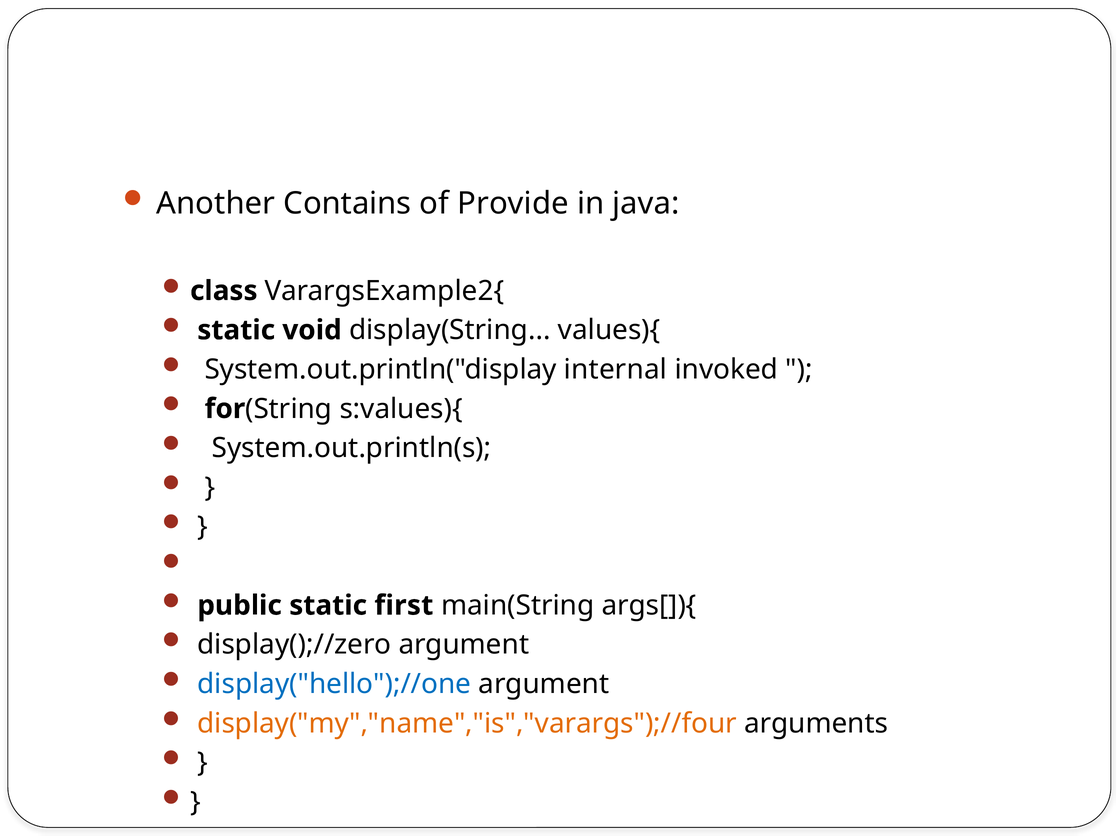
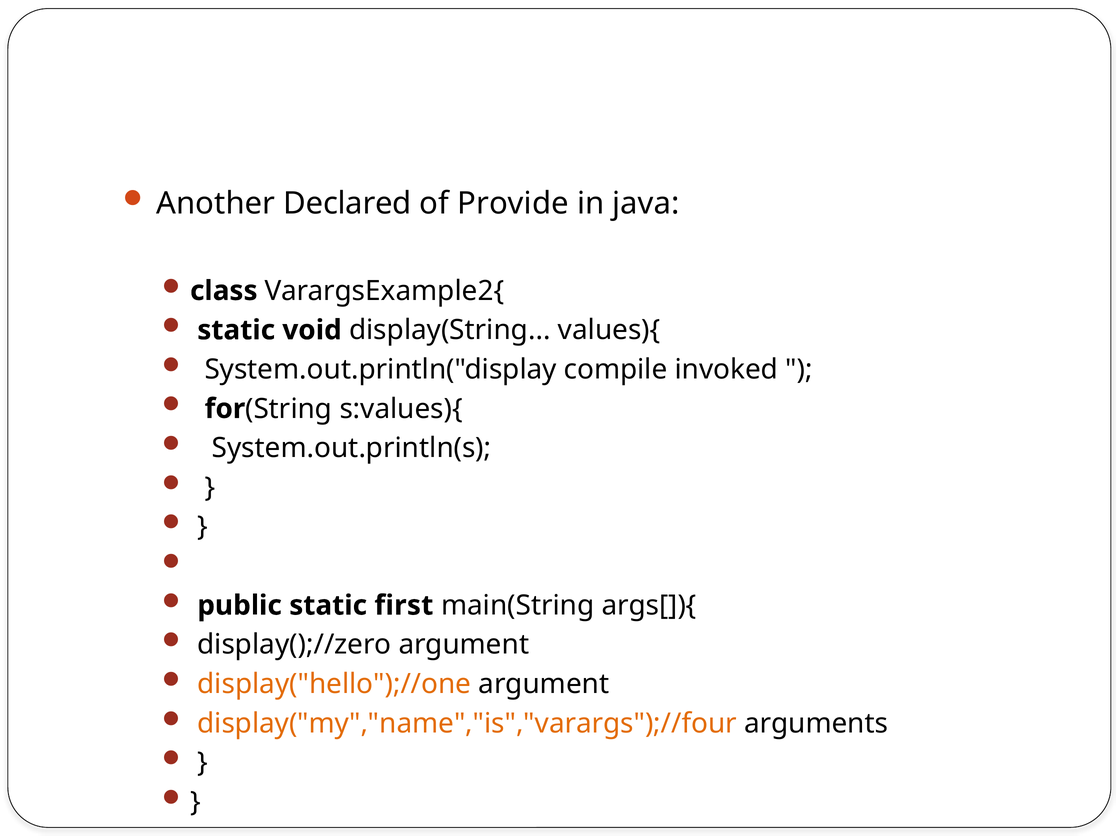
Contains: Contains -> Declared
internal: internal -> compile
display("hello");//one colour: blue -> orange
